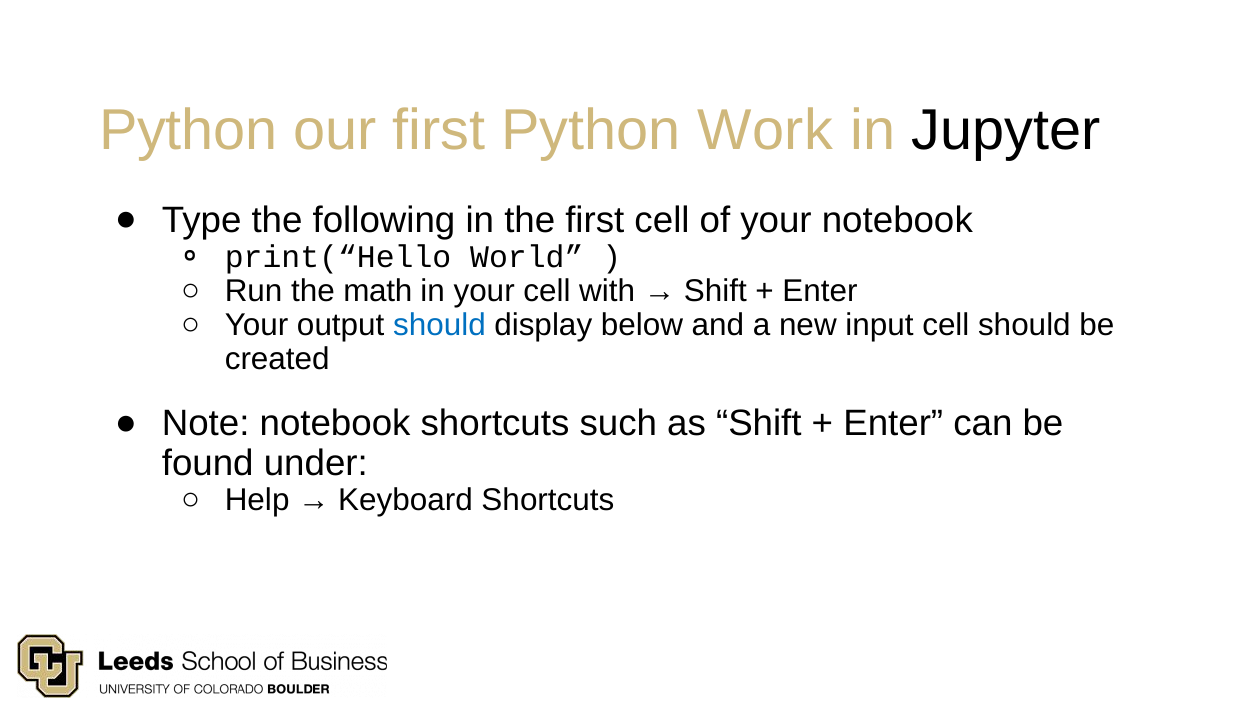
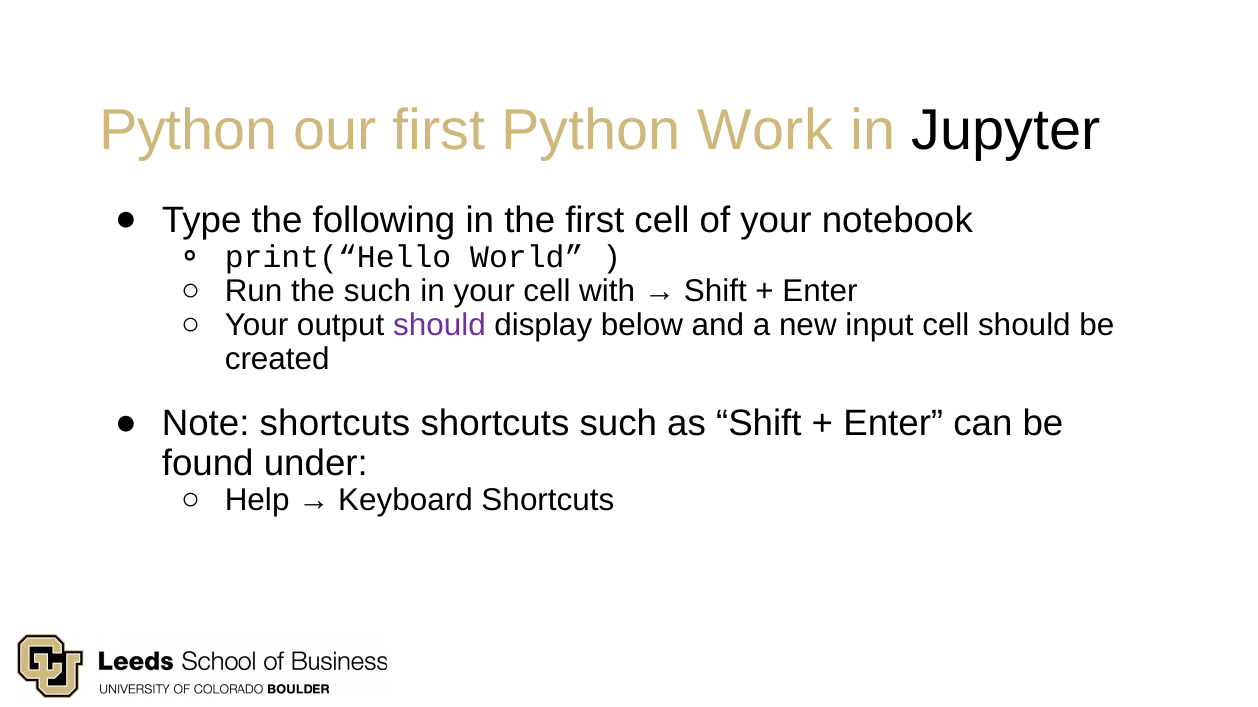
the math: math -> such
should at (439, 325) colour: blue -> purple
Note notebook: notebook -> shortcuts
